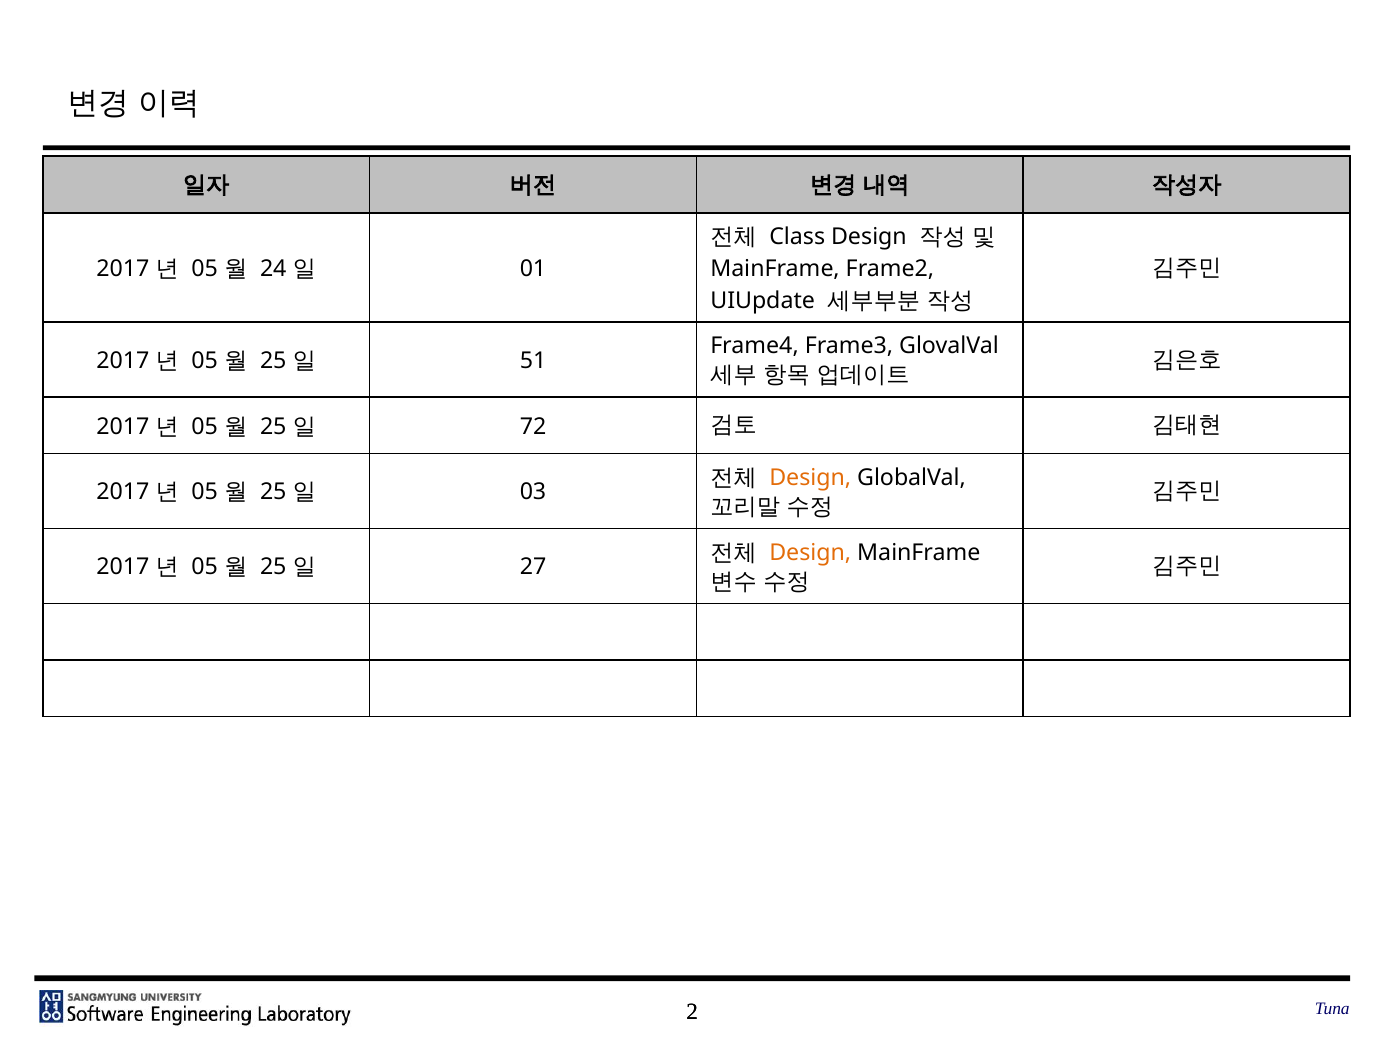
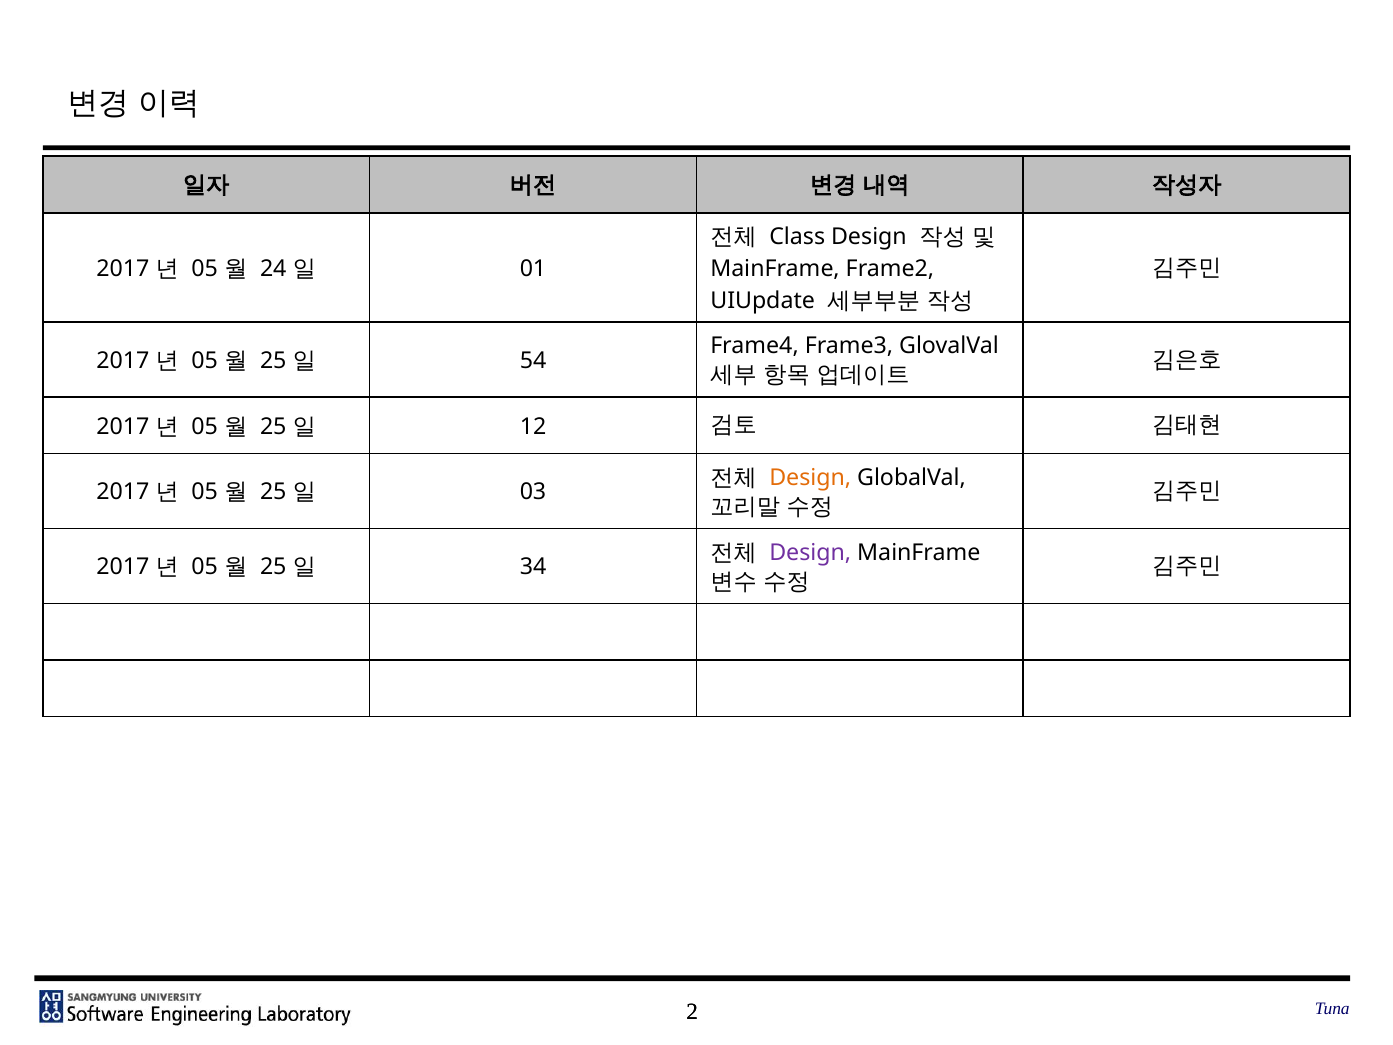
51: 51 -> 54
72: 72 -> 12
Design at (810, 552) colour: orange -> purple
27: 27 -> 34
